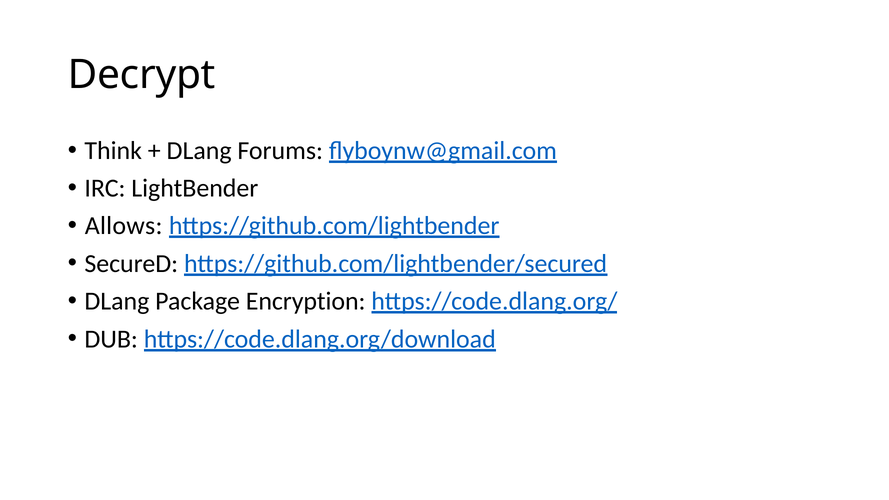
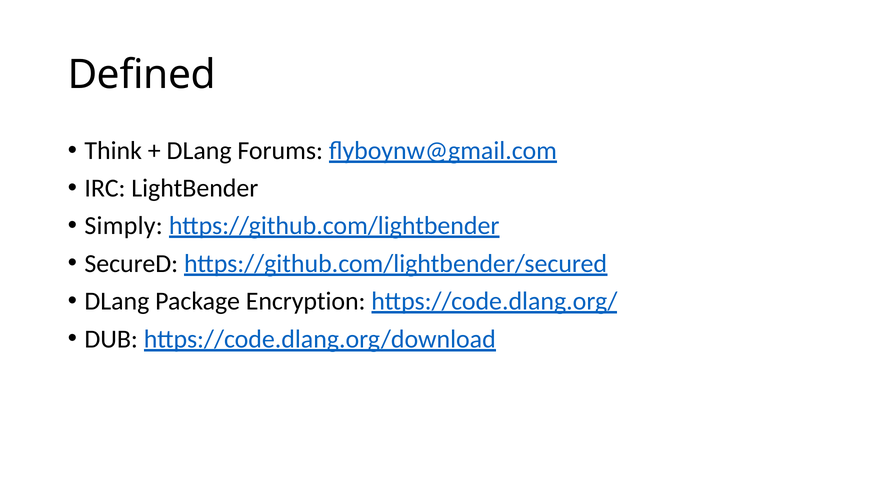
Decrypt: Decrypt -> Defined
Allows: Allows -> Simply
